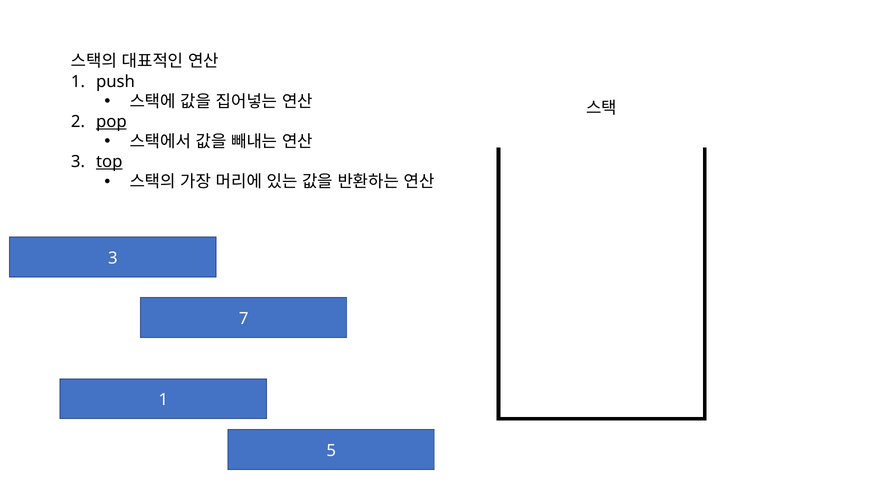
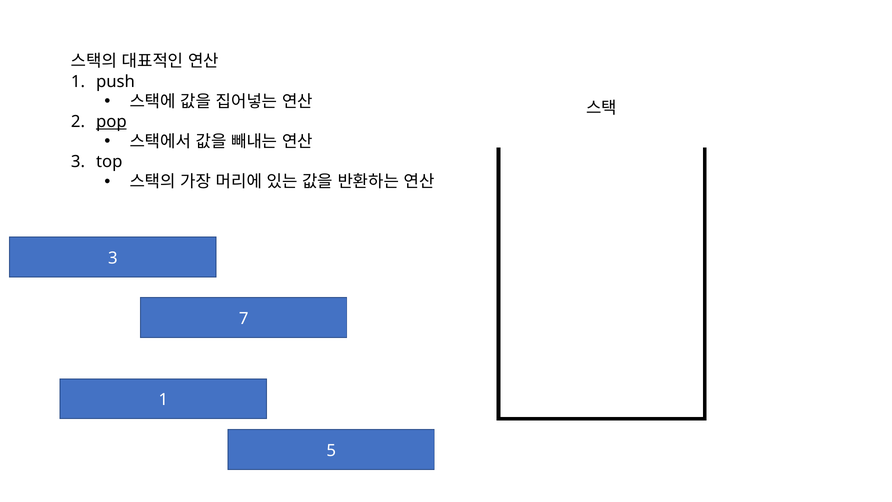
top underline: present -> none
